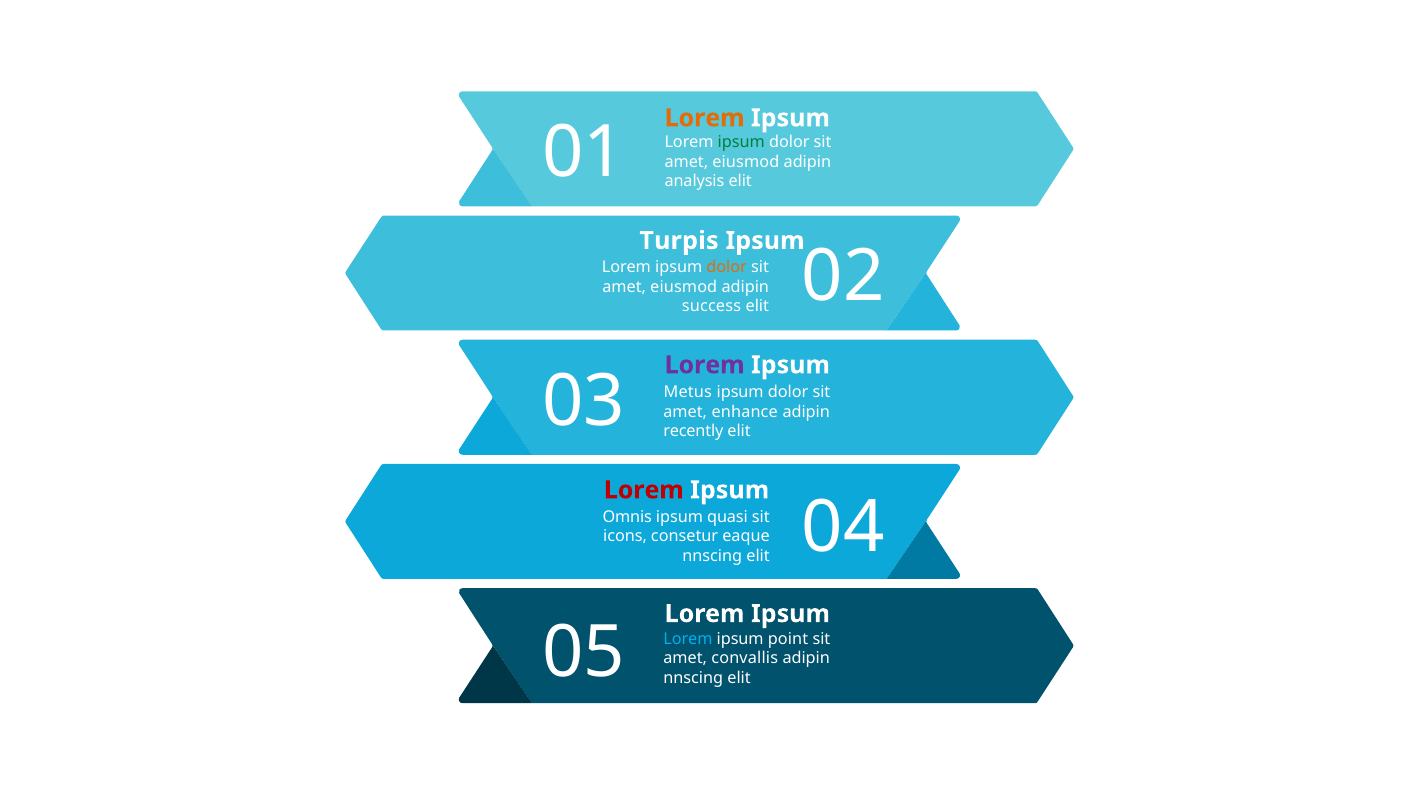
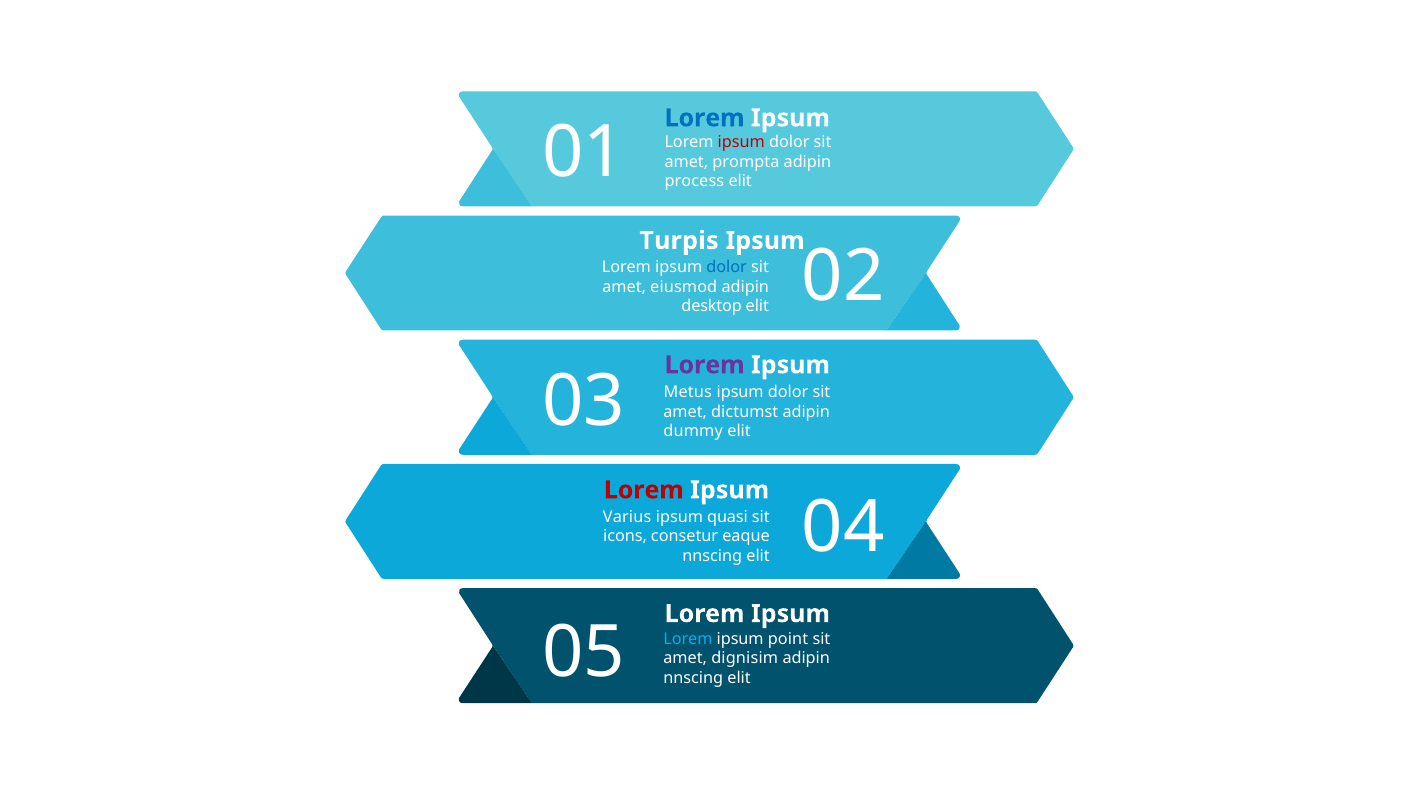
Lorem at (705, 118) colour: orange -> blue
ipsum at (741, 142) colour: green -> red
eiusmod at (746, 162): eiusmod -> prompta
analysis: analysis -> process
dolor at (727, 268) colour: orange -> blue
success: success -> desktop
enhance: enhance -> dictumst
recently: recently -> dummy
Omnis: Omnis -> Varius
convallis: convallis -> dignisim
